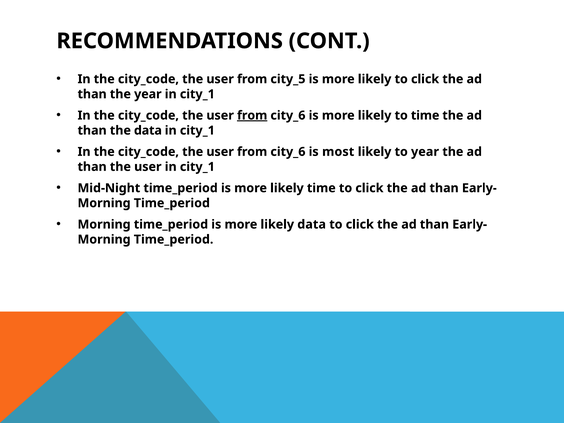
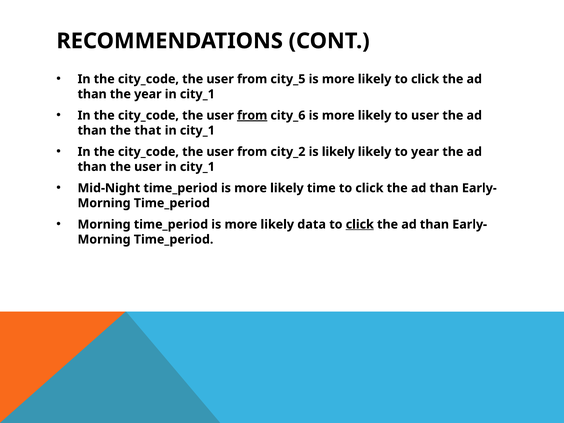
to time: time -> user
the data: data -> that
city_6 at (288, 152): city_6 -> city_2
is most: most -> likely
click at (360, 224) underline: none -> present
